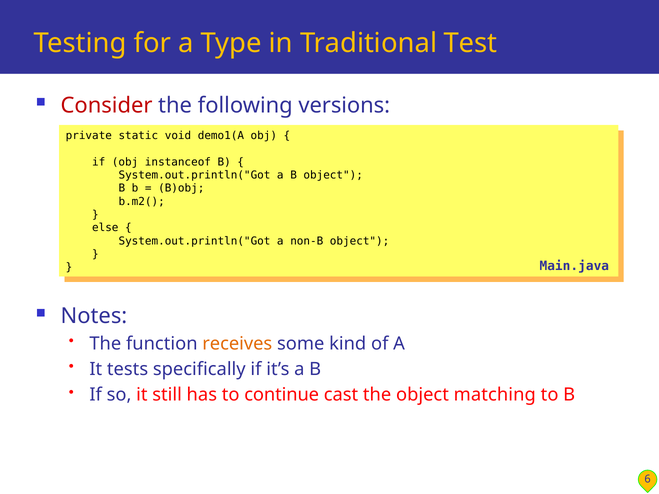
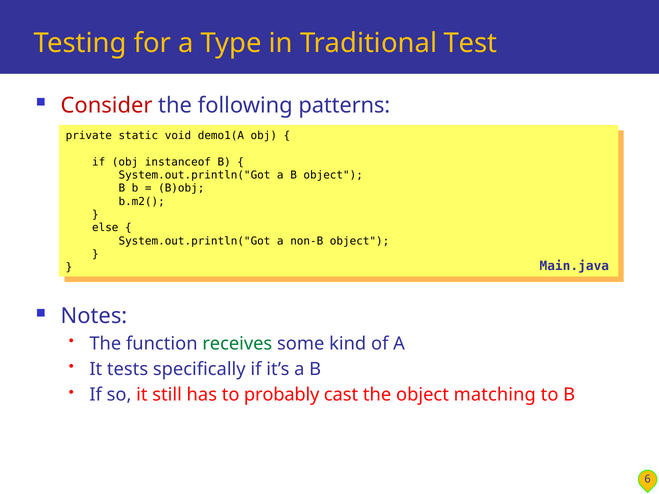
versions: versions -> patterns
receives colour: orange -> green
continue: continue -> probably
